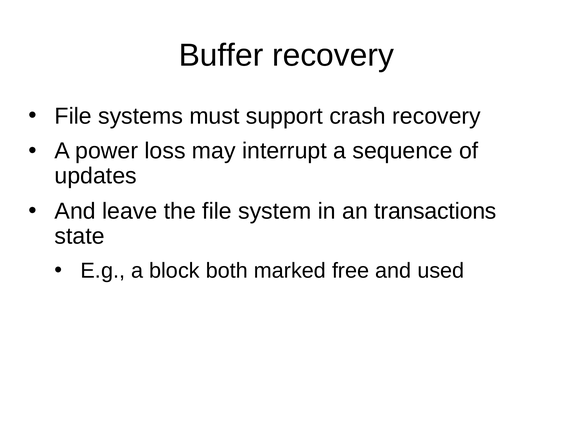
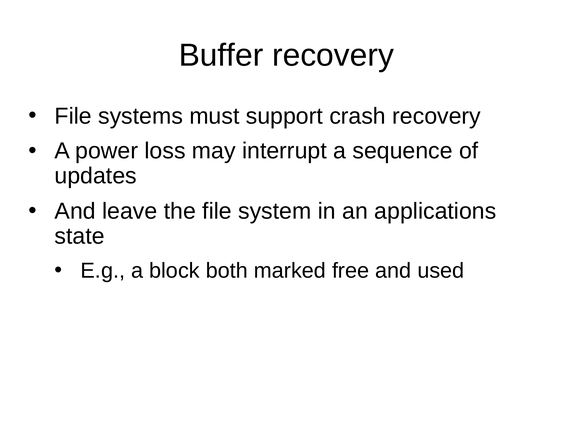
transactions: transactions -> applications
